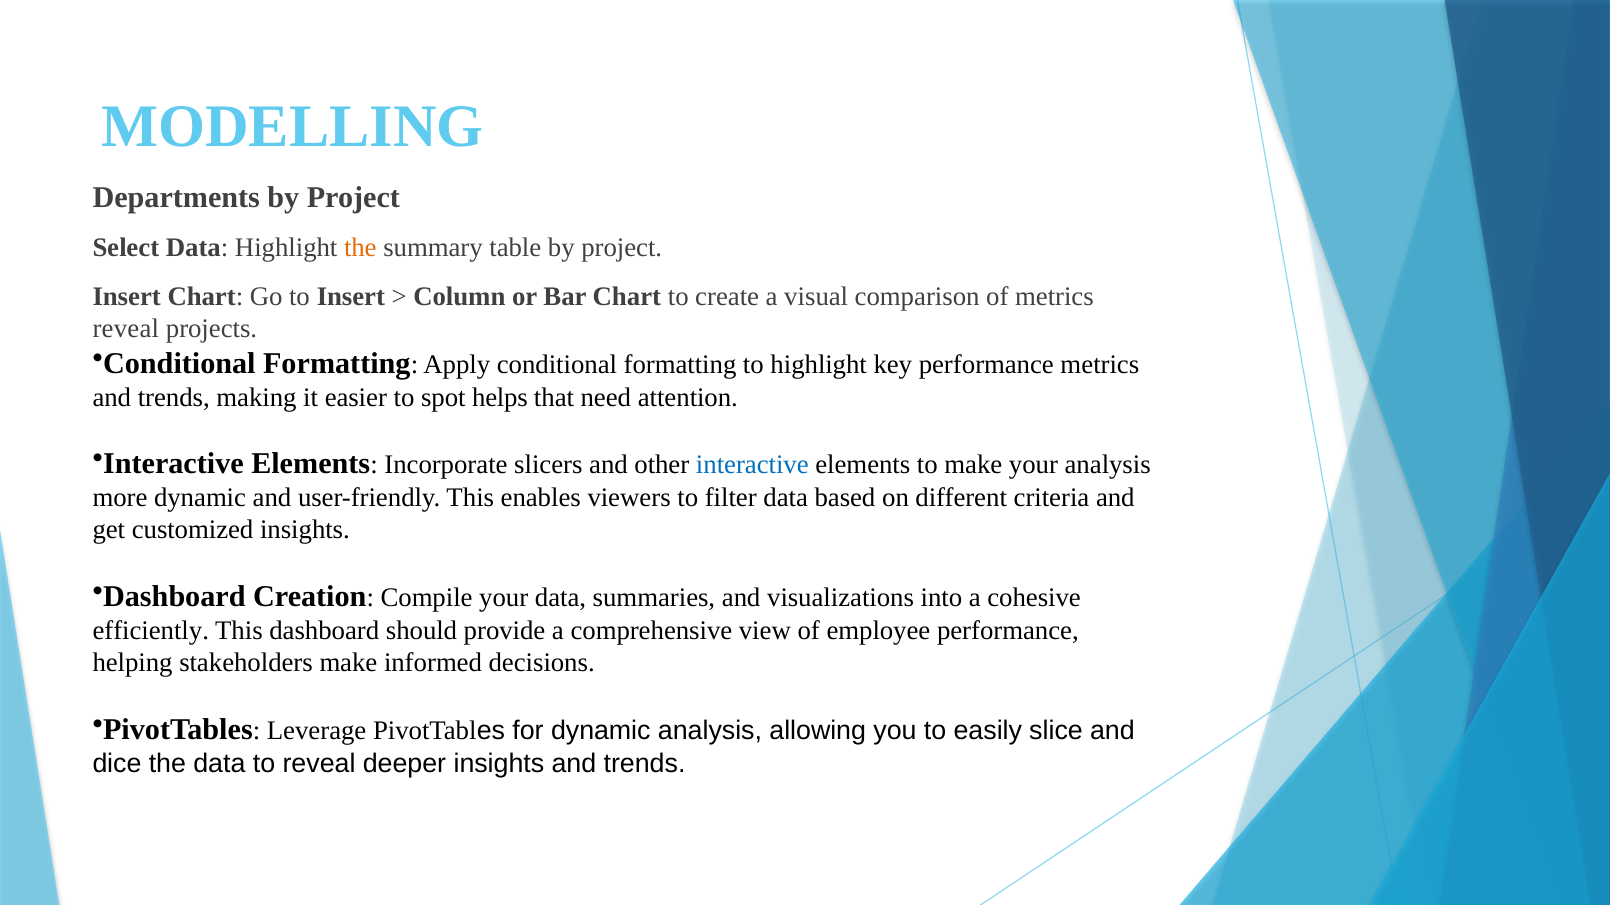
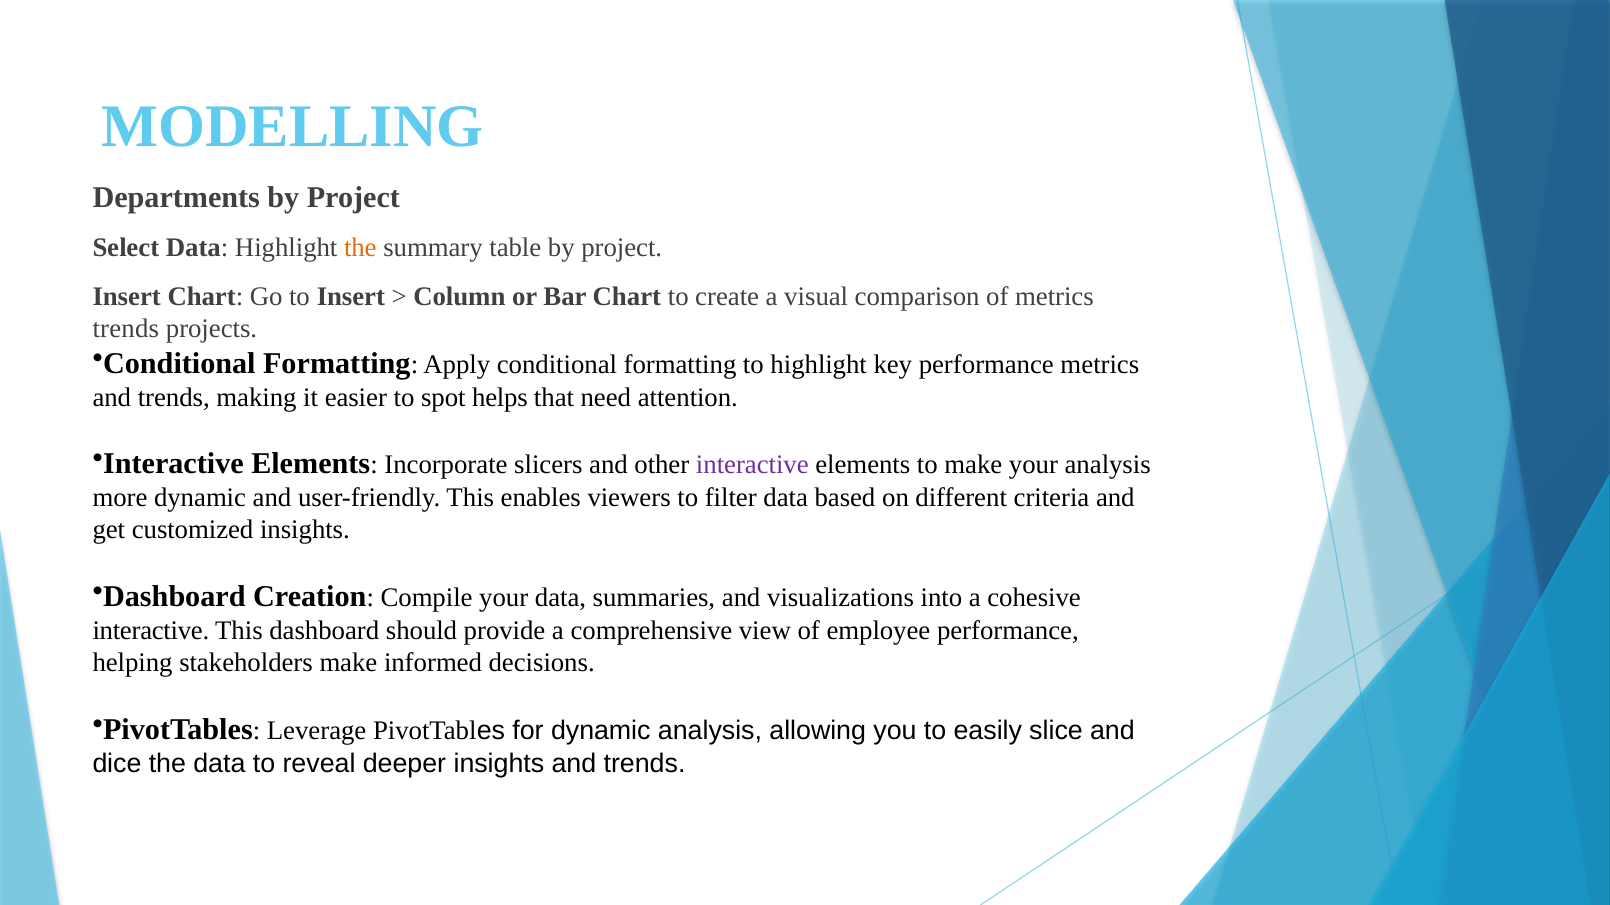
reveal at (126, 329): reveal -> trends
interactive at (752, 465) colour: blue -> purple
efficiently at (151, 631): efficiently -> interactive
